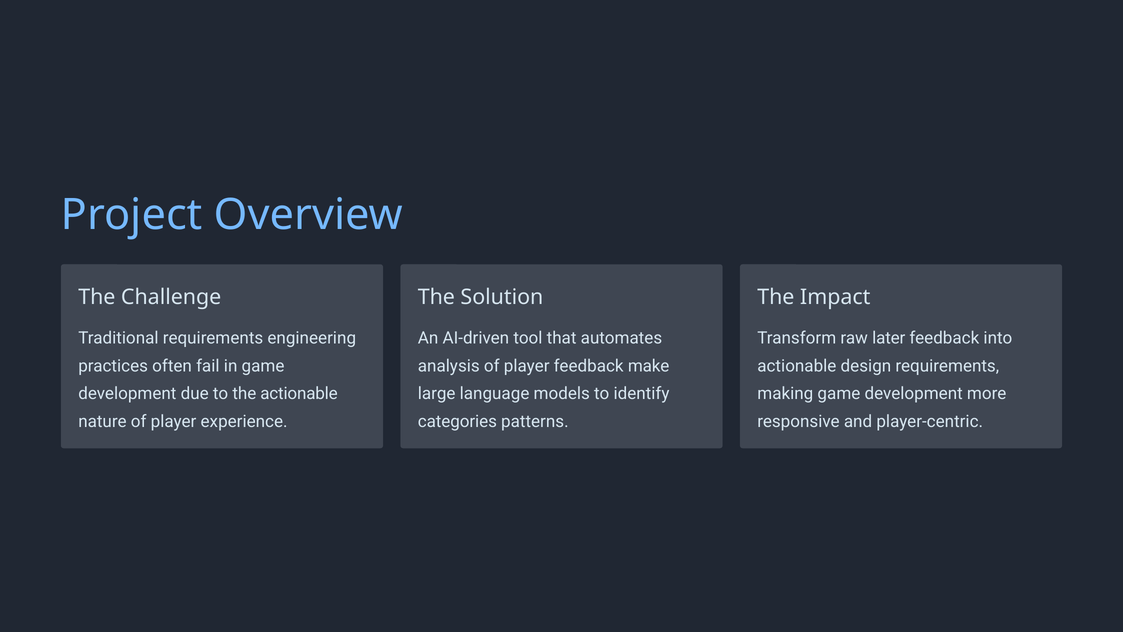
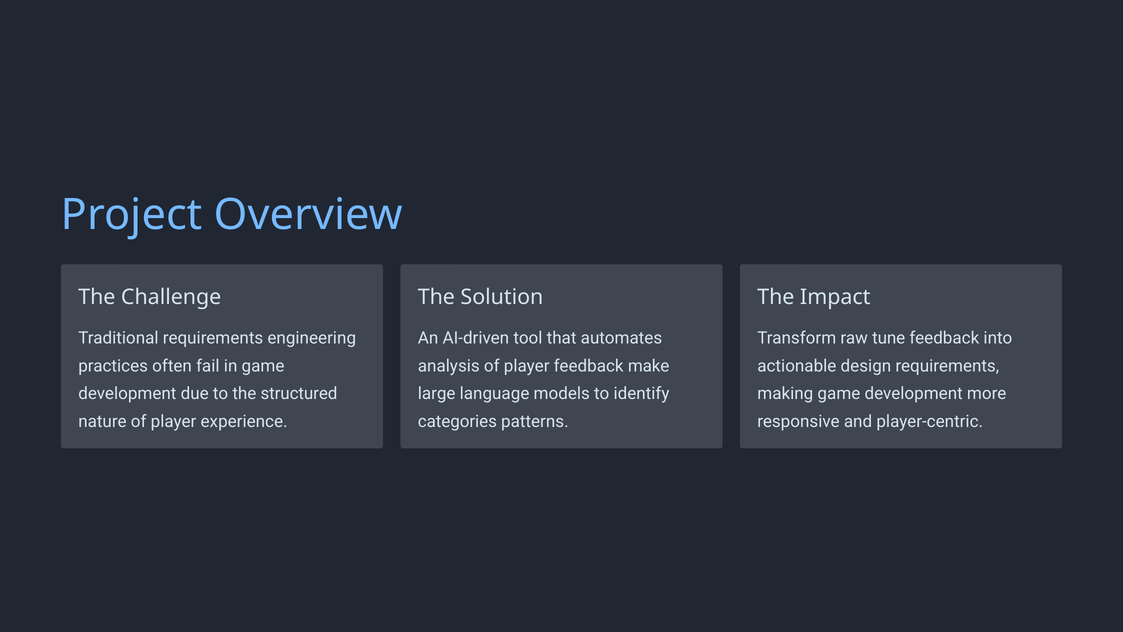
later: later -> tune
the actionable: actionable -> structured
